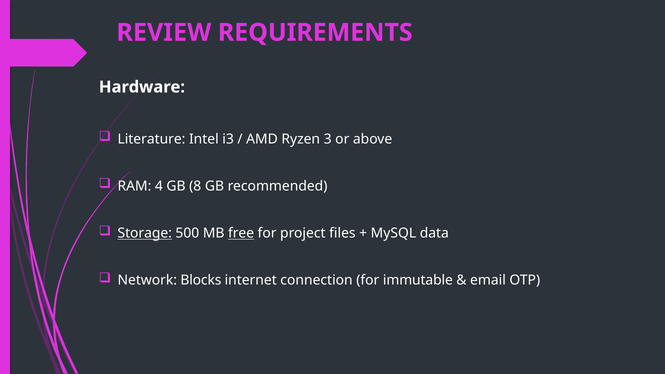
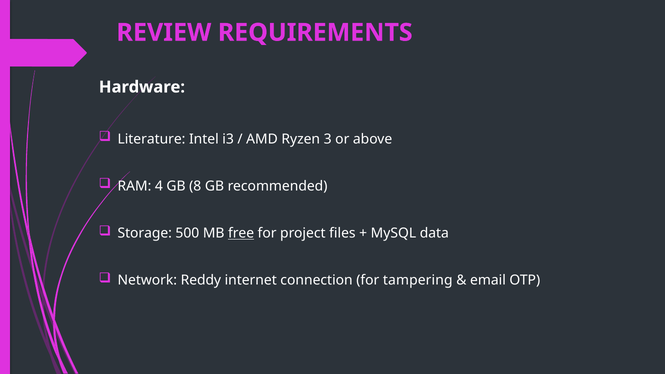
Storage underline: present -> none
Blocks: Blocks -> Reddy
immutable: immutable -> tampering
